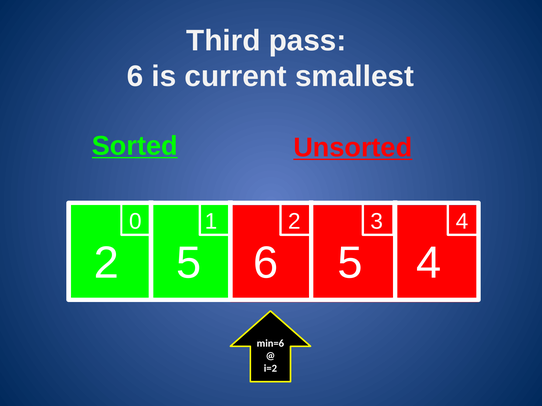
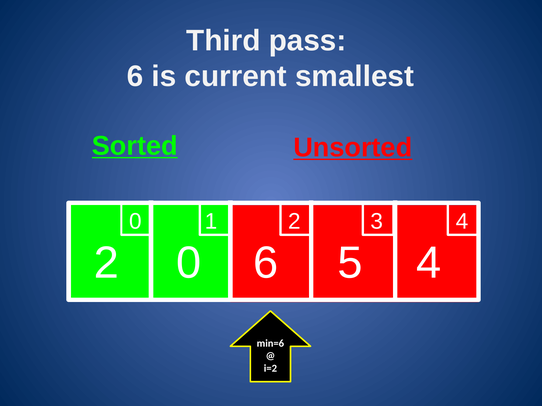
2 5: 5 -> 0
